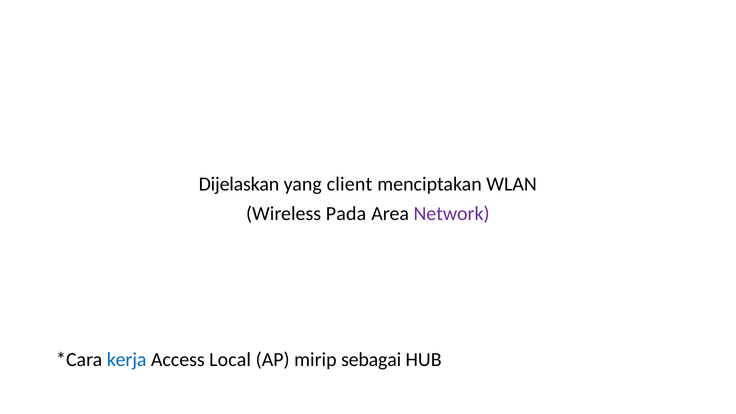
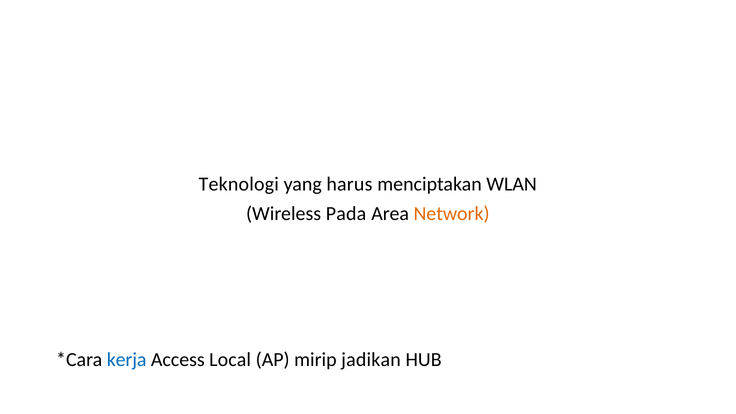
Dijelaskan: Dijelaskan -> Teknologi
client: client -> harus
Network colour: purple -> orange
sebagai: sebagai -> jadikan
